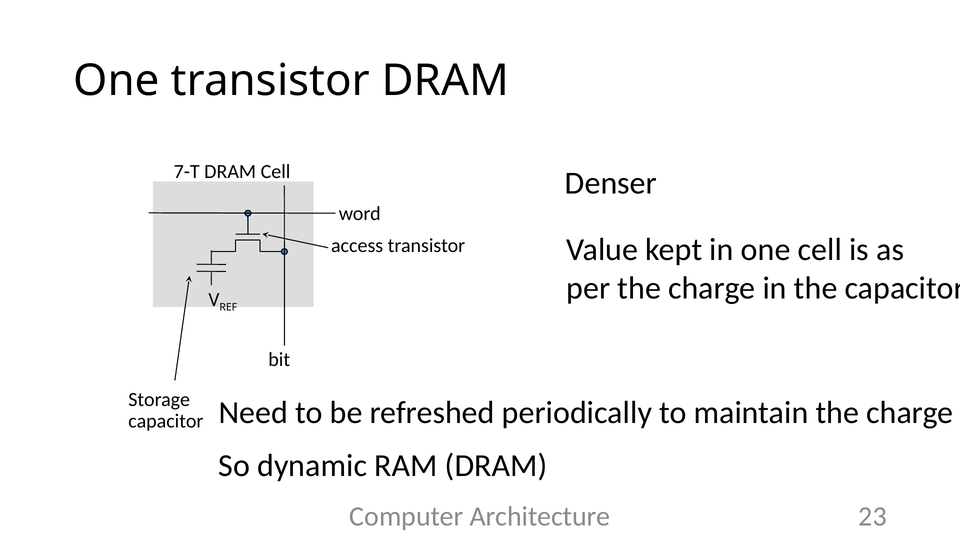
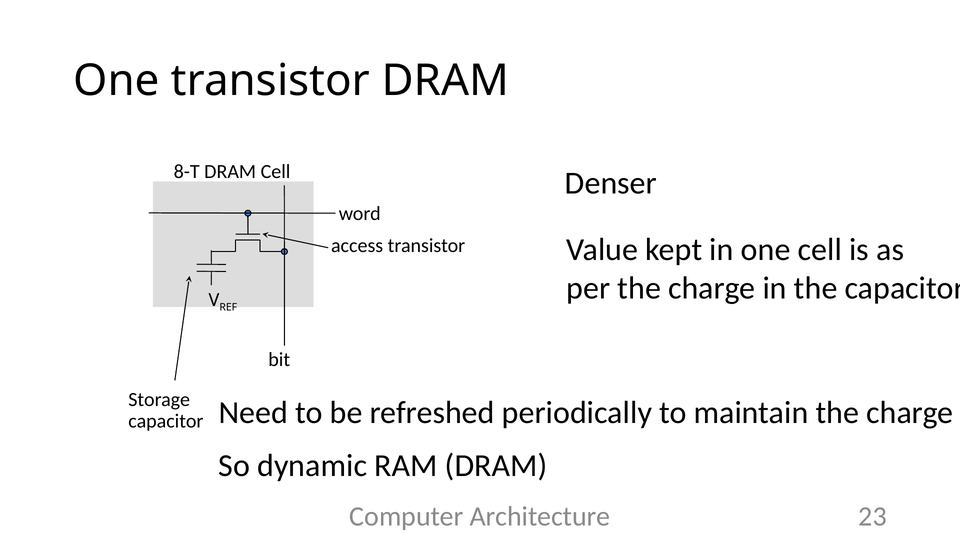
7-T: 7-T -> 8-T
